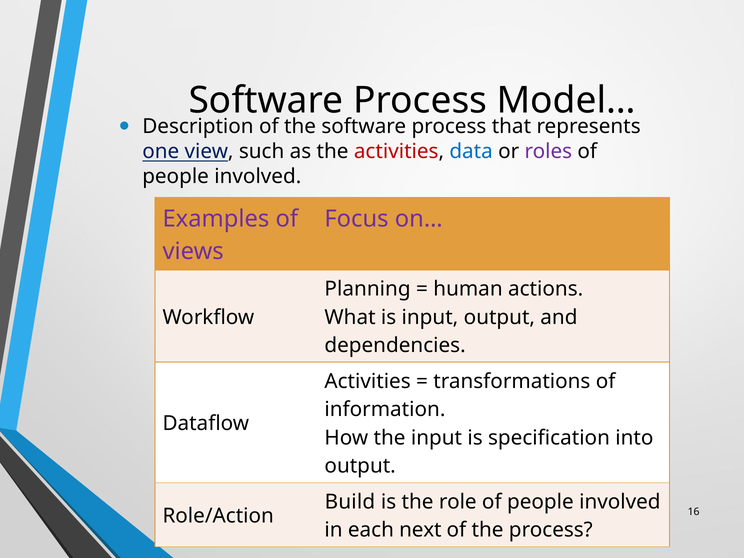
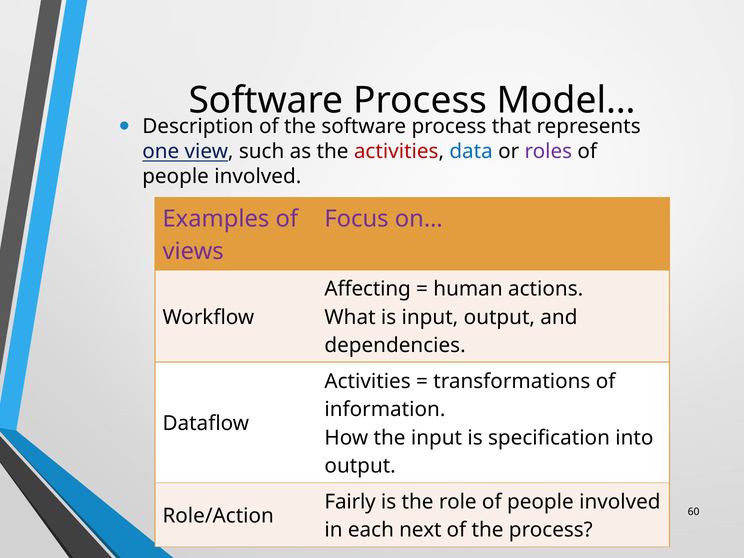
Planning: Planning -> Affecting
Build: Build -> Fairly
16: 16 -> 60
